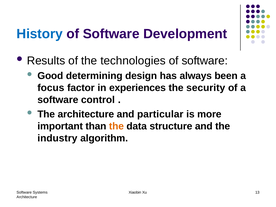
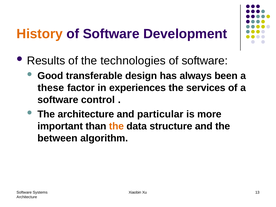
History colour: blue -> orange
determining: determining -> transferable
focus: focus -> these
security: security -> services
industry: industry -> between
